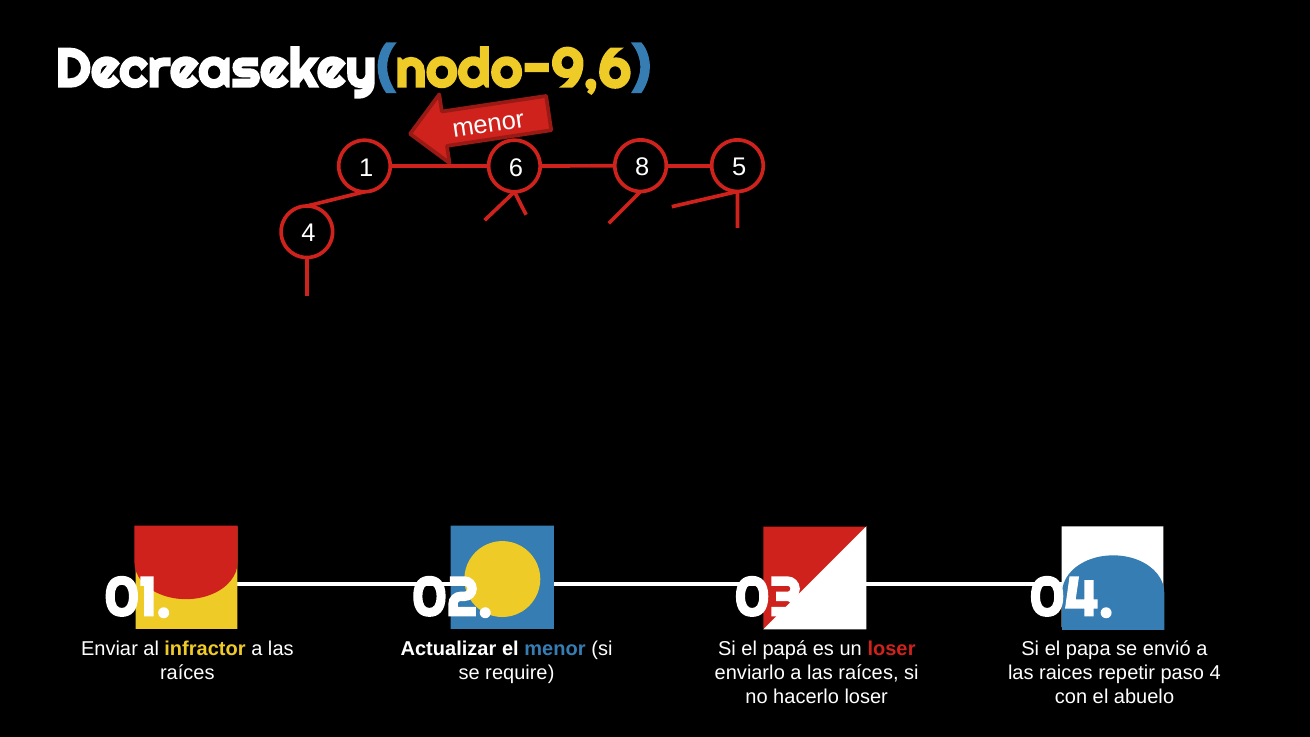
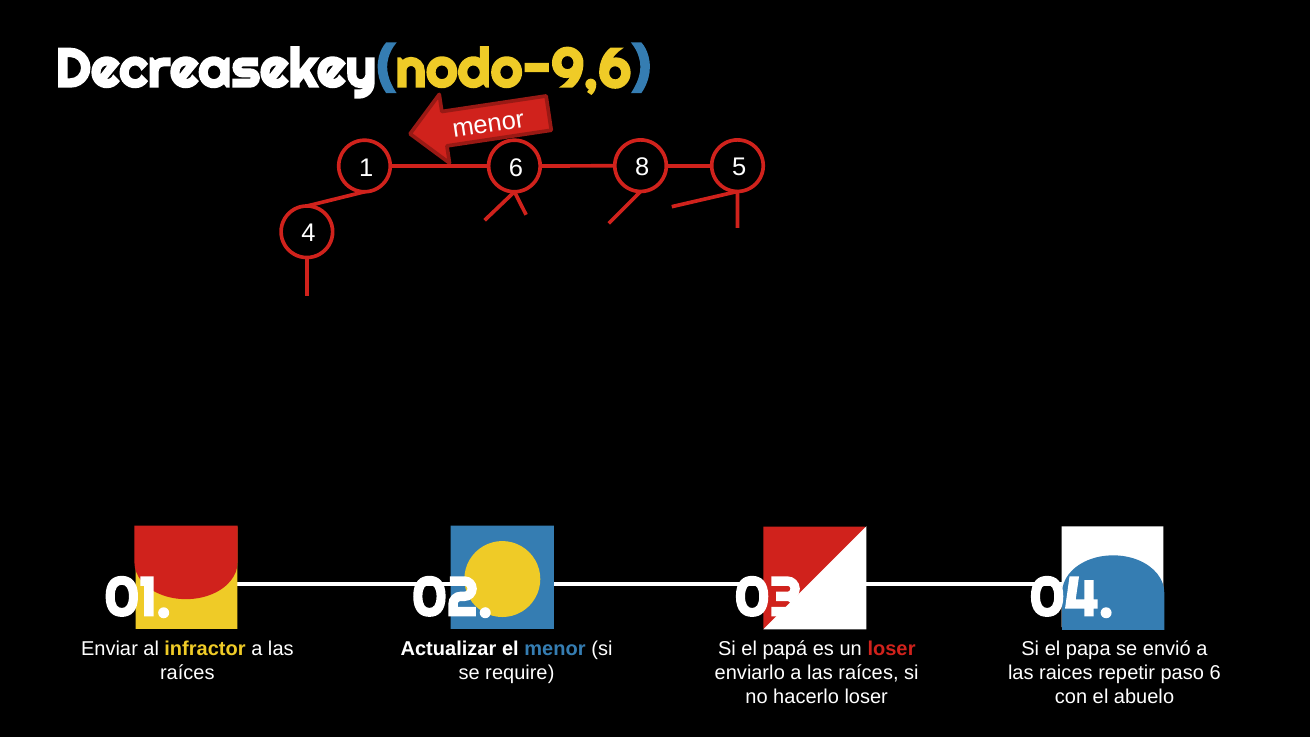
paso 4: 4 -> 6
